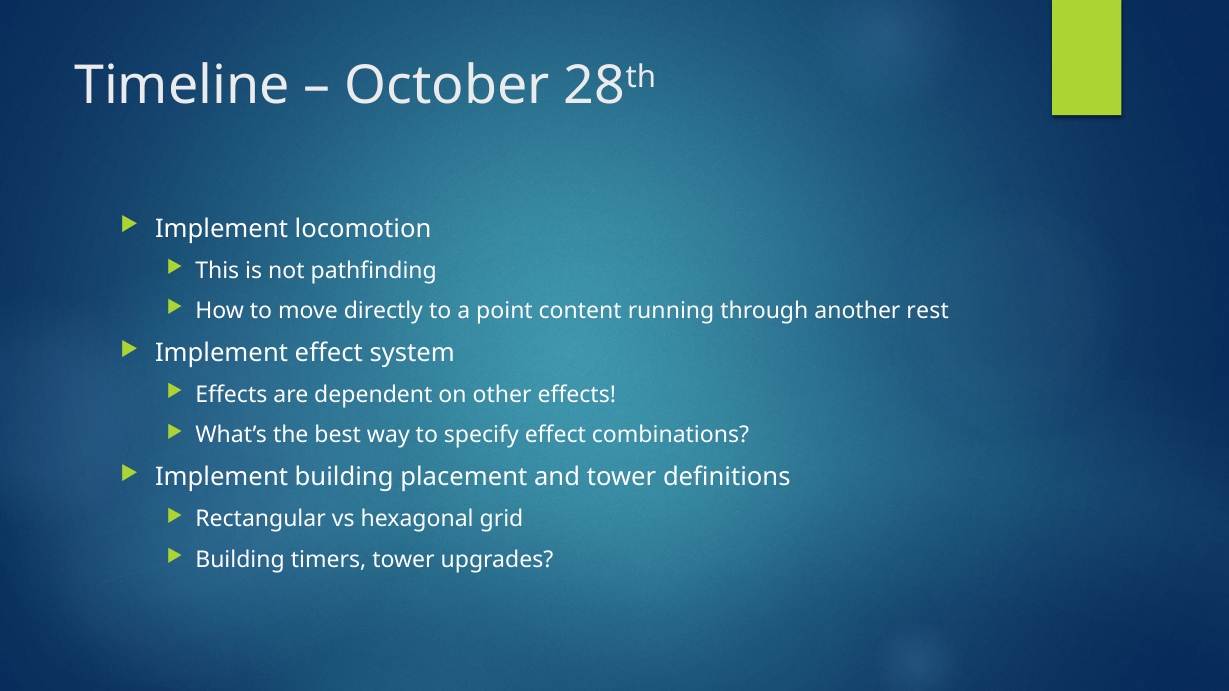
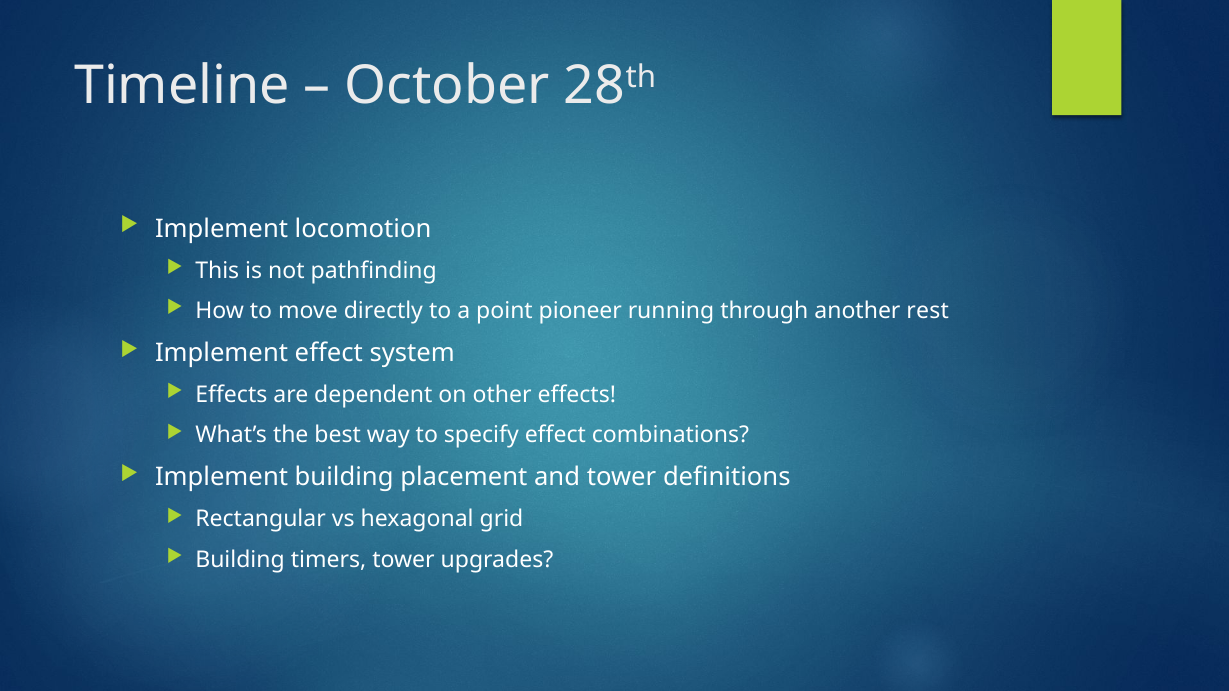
content: content -> pioneer
